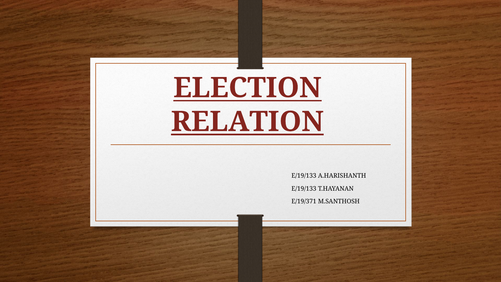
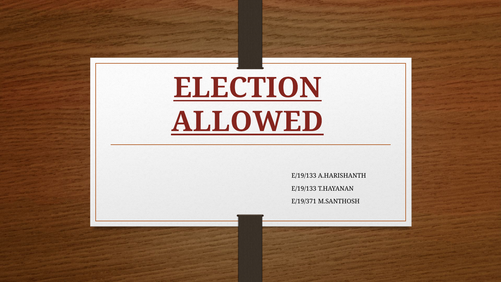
RELATION: RELATION -> ALLOWED
